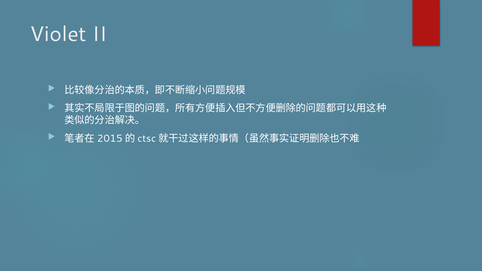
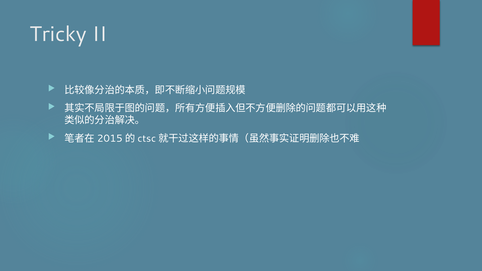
Violet: Violet -> Tricky
